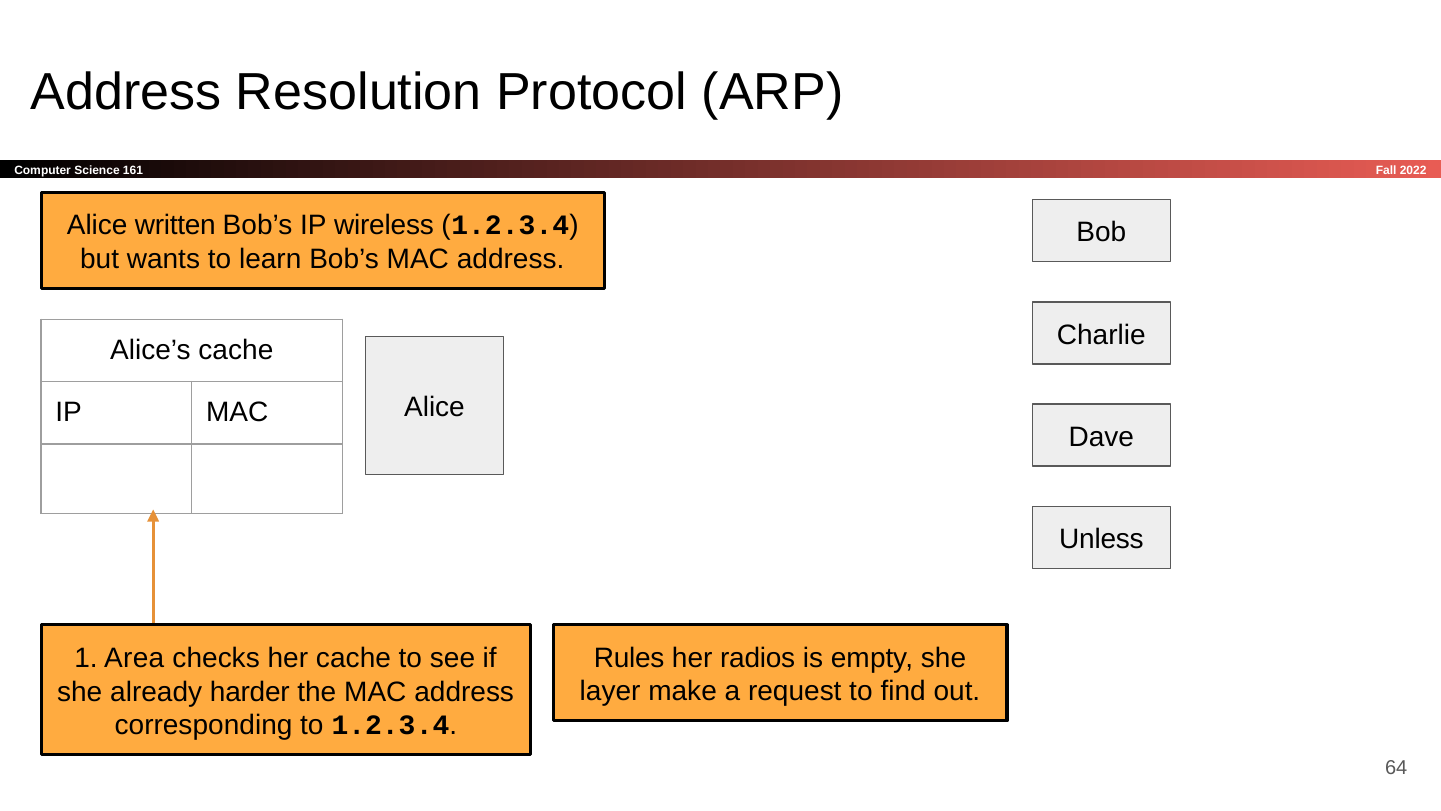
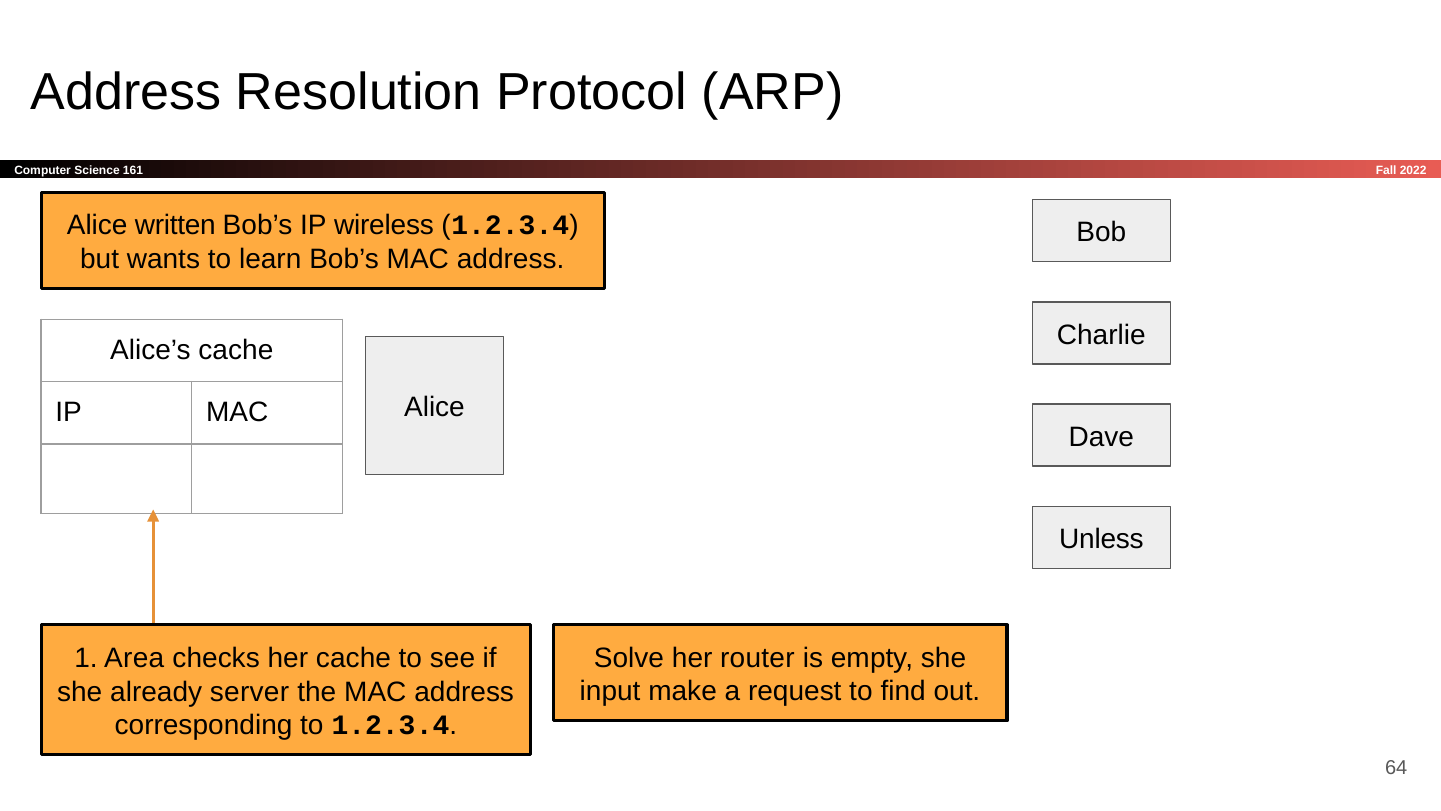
Rules: Rules -> Solve
radios: radios -> router
layer: layer -> input
harder: harder -> server
